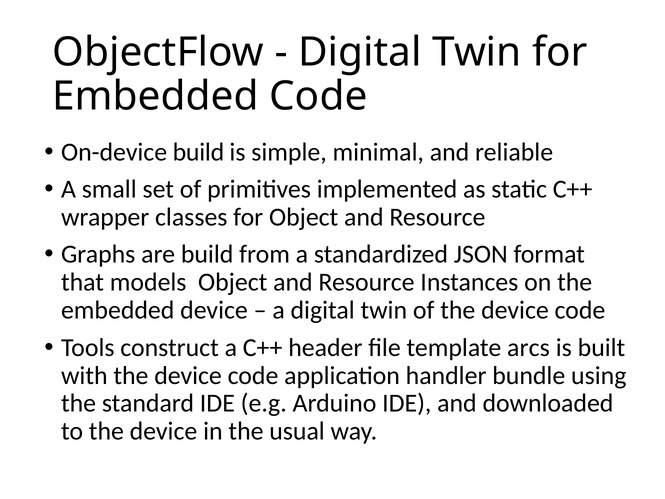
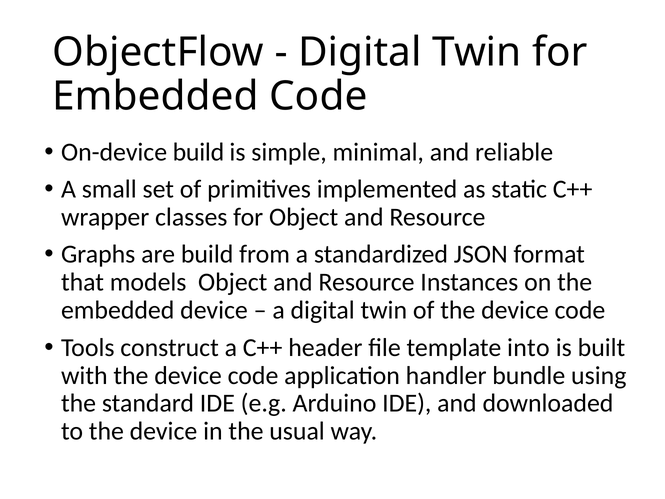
arcs: arcs -> into
